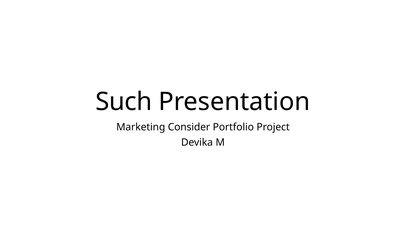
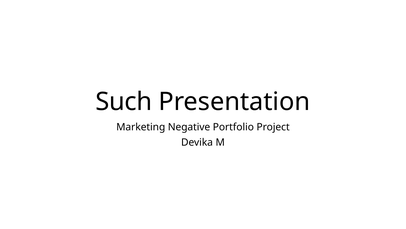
Consider: Consider -> Negative
